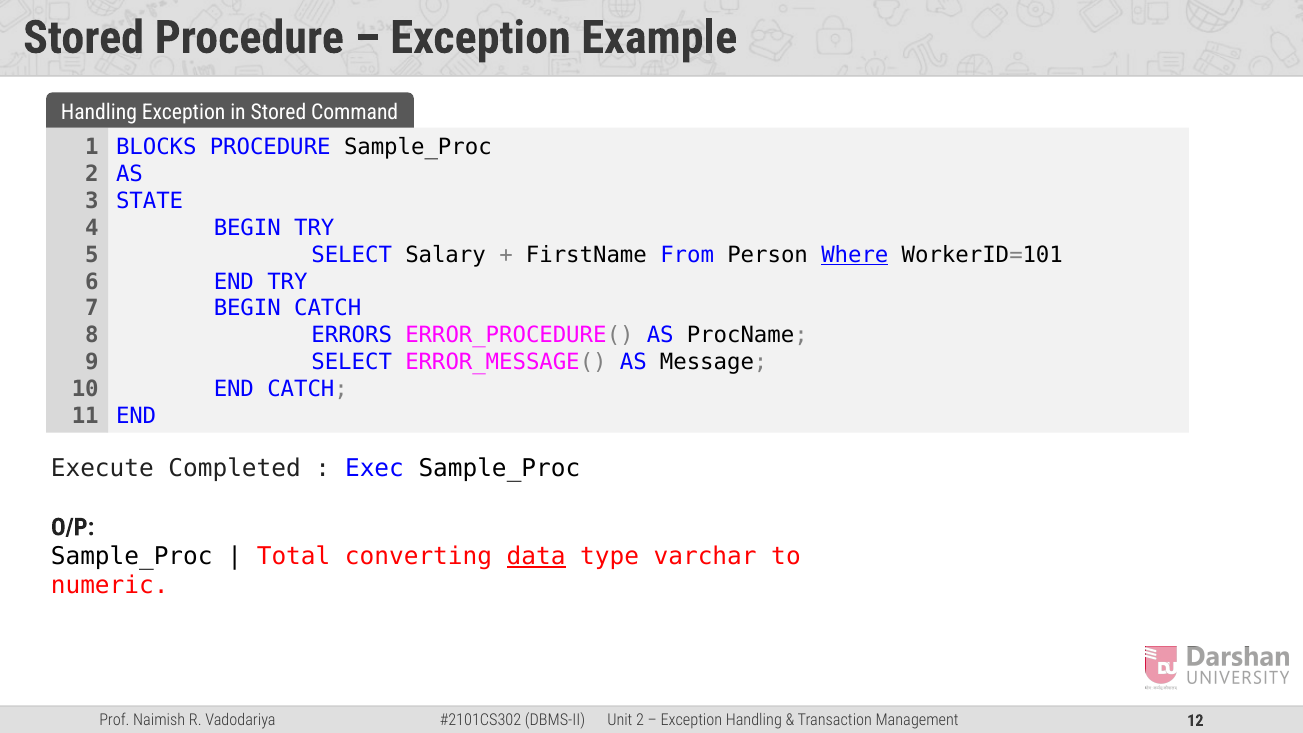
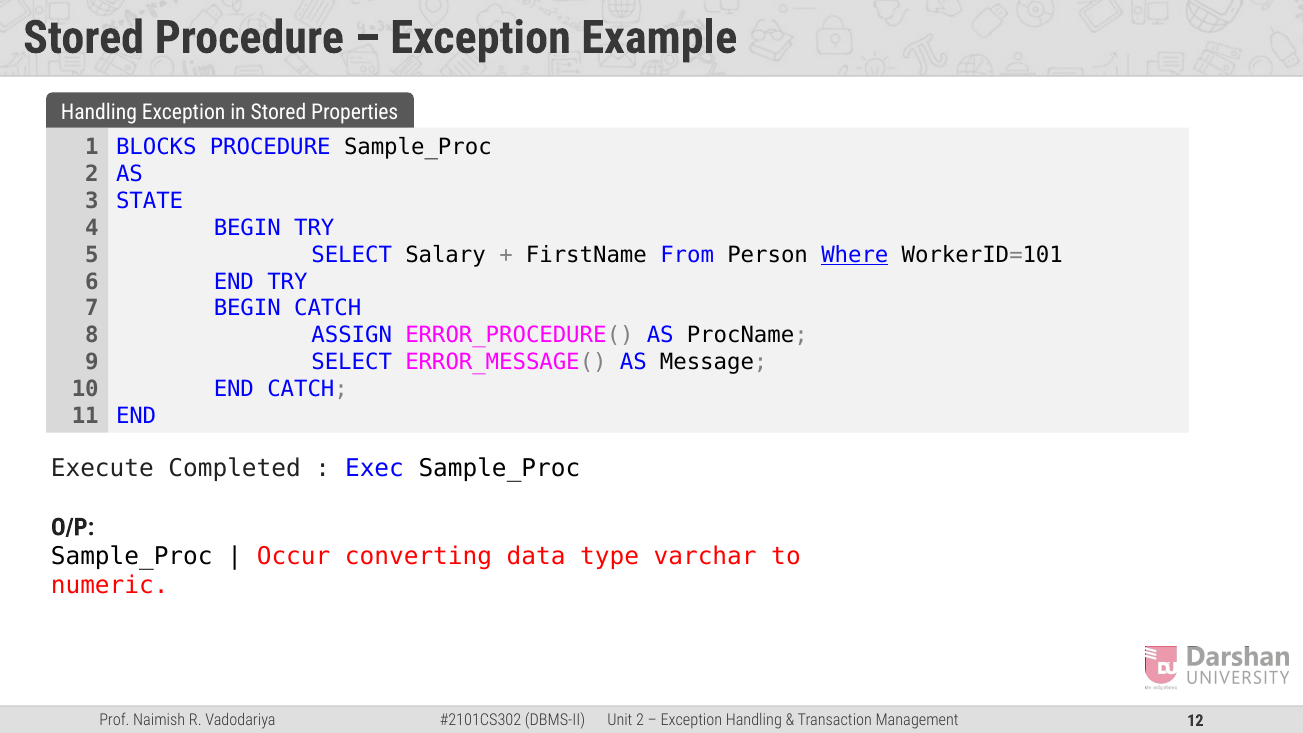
Command: Command -> Properties
ERRORS: ERRORS -> ASSIGN
Total: Total -> Occur
data underline: present -> none
